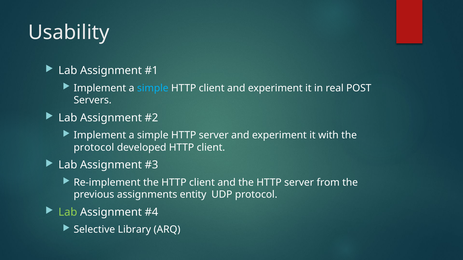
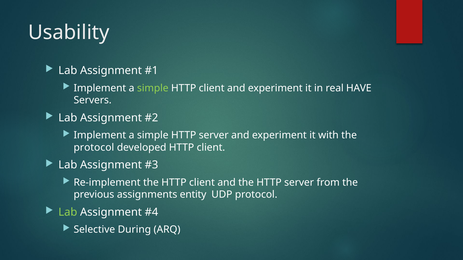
simple at (153, 88) colour: light blue -> light green
POST: POST -> HAVE
Library: Library -> During
